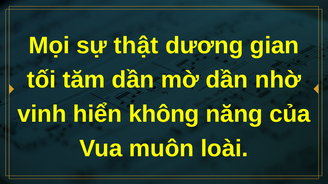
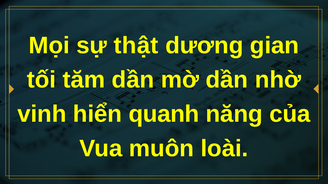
không: không -> quanh
